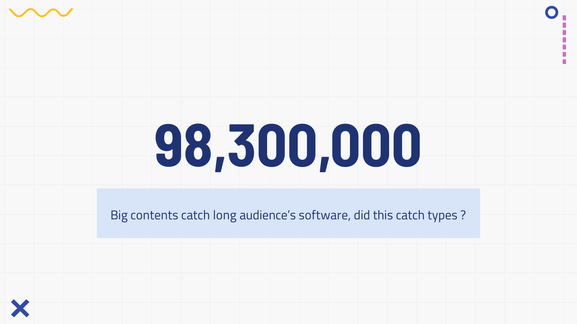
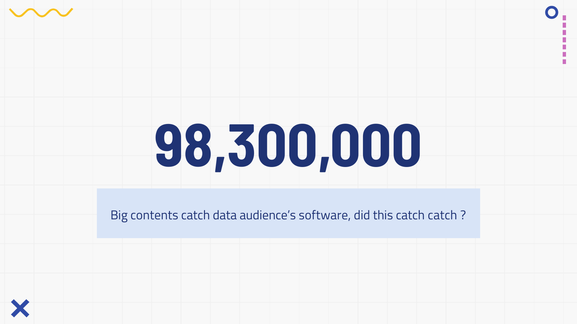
long: long -> data
catch types: types -> catch
